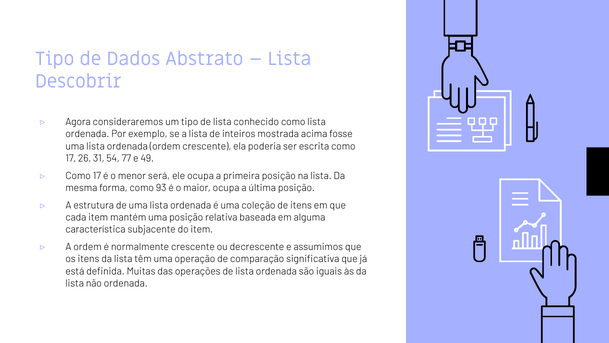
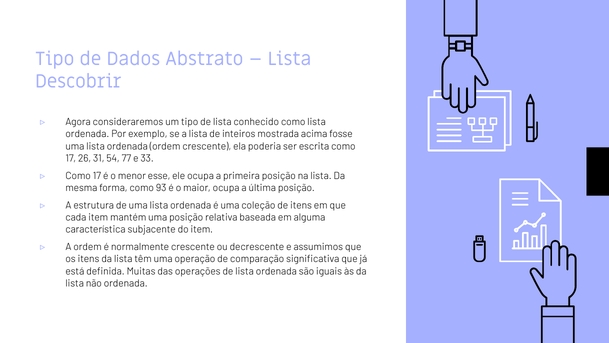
49: 49 -> 33
será: será -> esse
